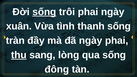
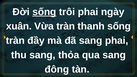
Vừa tình: tình -> tràn
đã ngày: ngày -> sang
thu underline: present -> none
lòng: lòng -> thỏa
qua sống: sống -> sang
